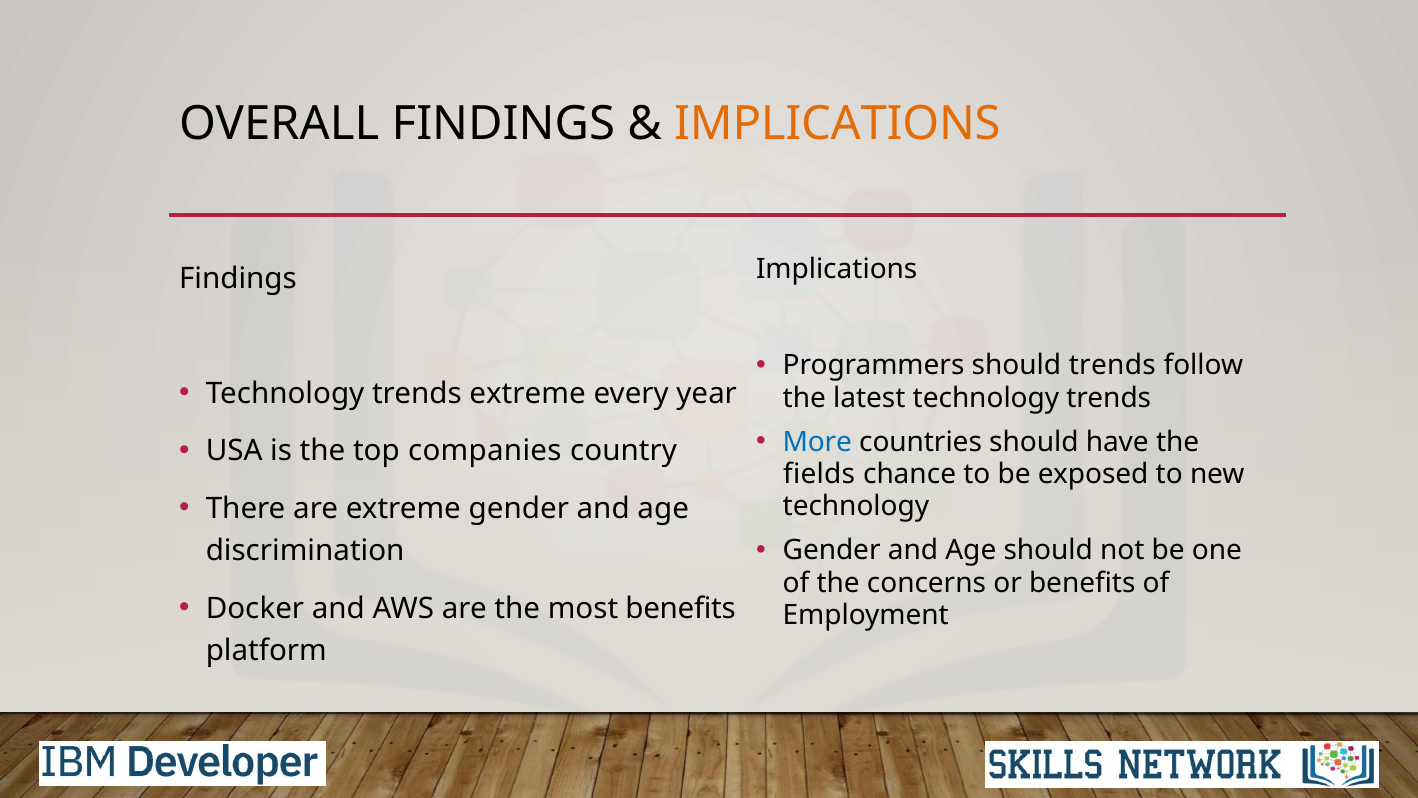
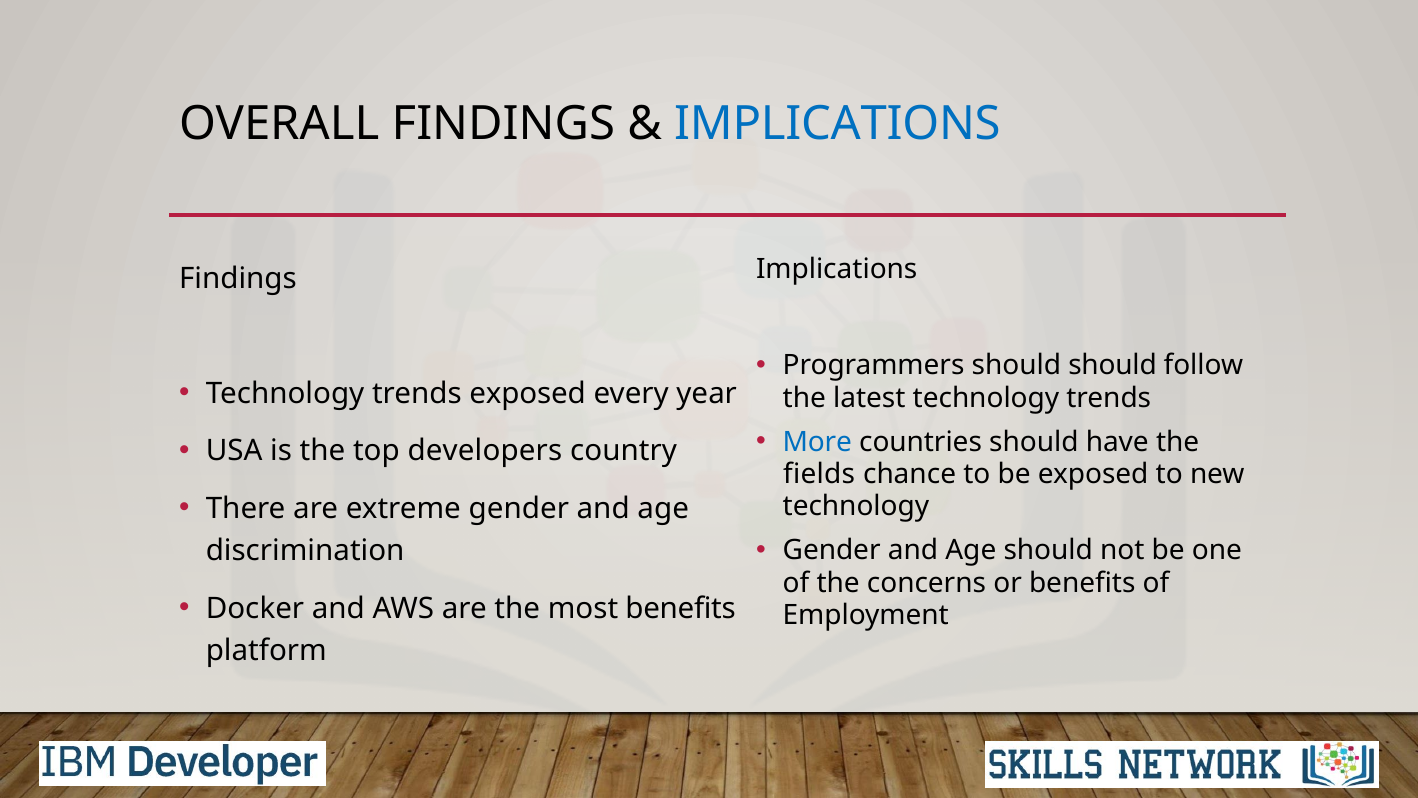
IMPLICATIONS at (837, 124) colour: orange -> blue
should trends: trends -> should
trends extreme: extreme -> exposed
companies: companies -> developers
